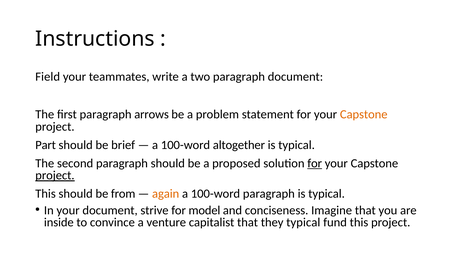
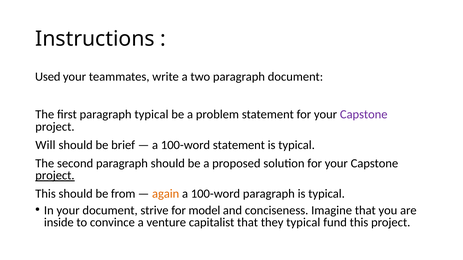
Field: Field -> Used
paragraph arrows: arrows -> typical
Capstone at (364, 115) colour: orange -> purple
Part: Part -> Will
100-word altogether: altogether -> statement
for at (315, 164) underline: present -> none
